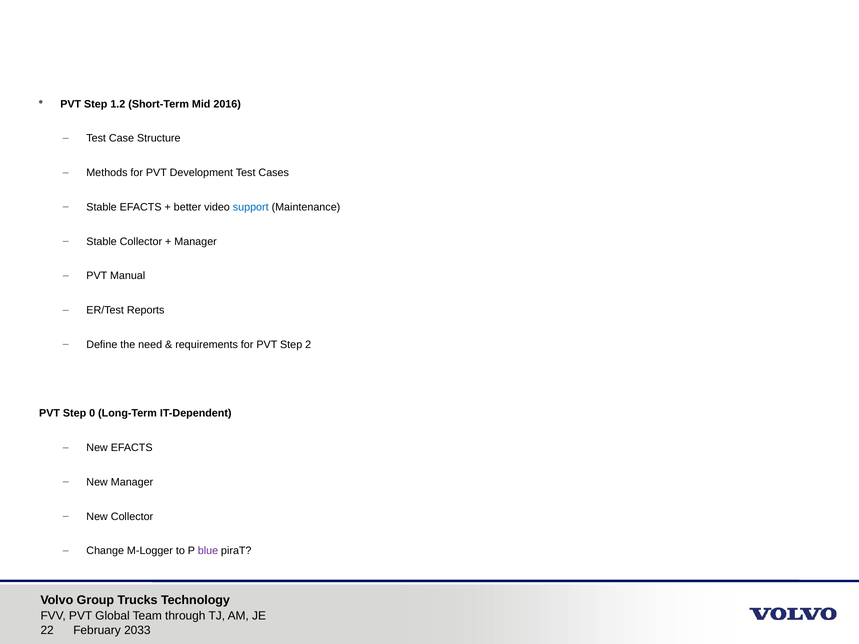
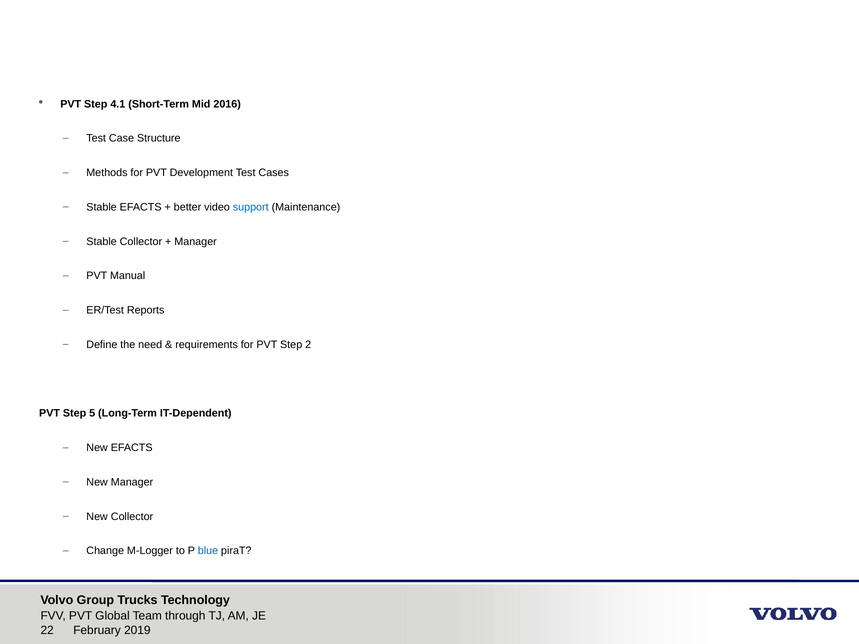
1.2: 1.2 -> 4.1
0: 0 -> 5
blue colour: purple -> blue
2033: 2033 -> 2019
